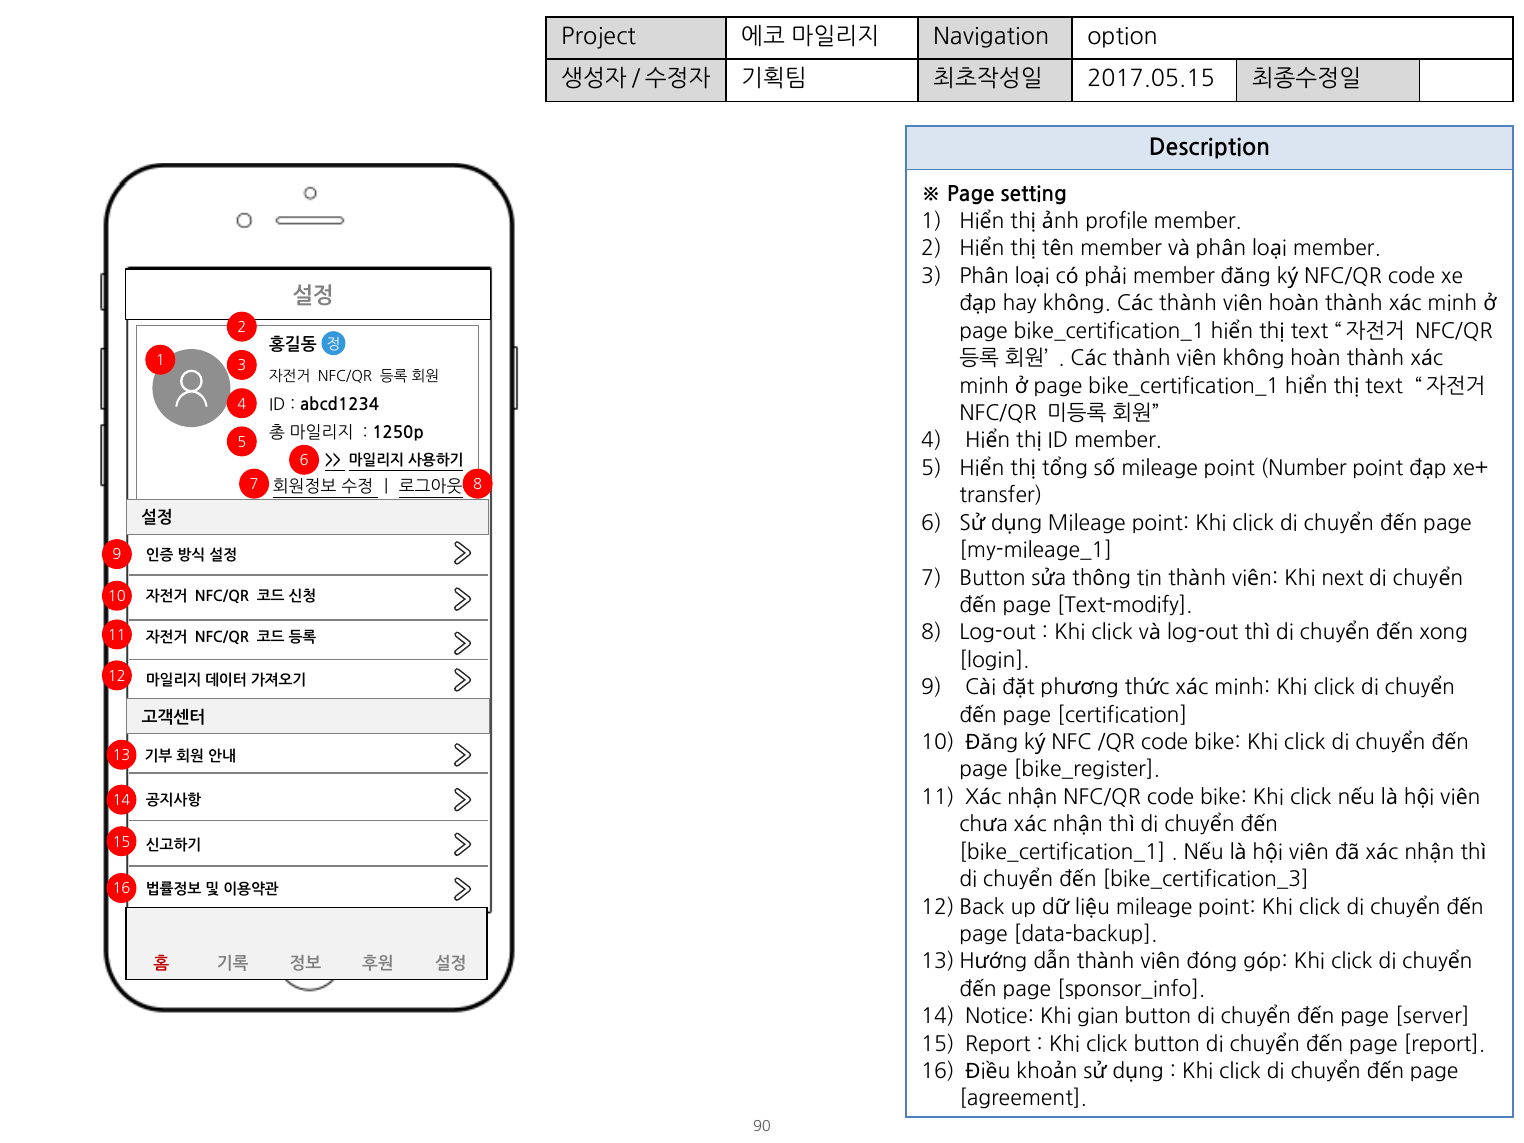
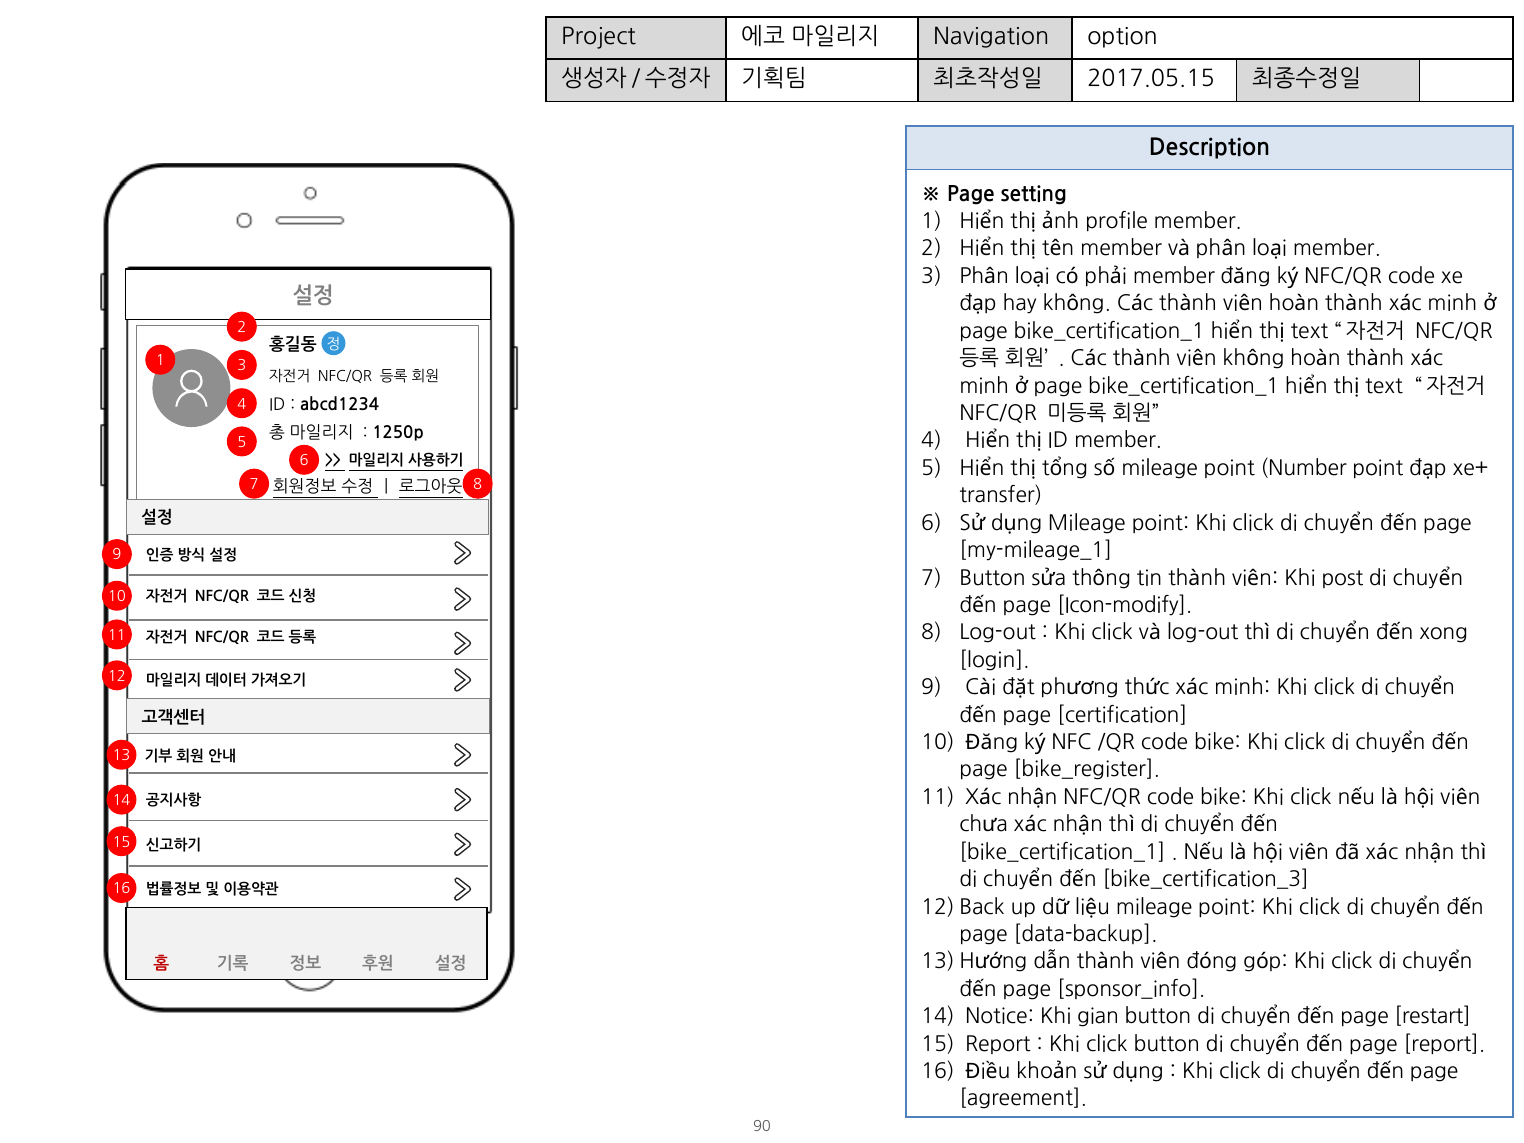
next: next -> post
Text-modify: Text-modify -> Icon-modify
server: server -> restart
